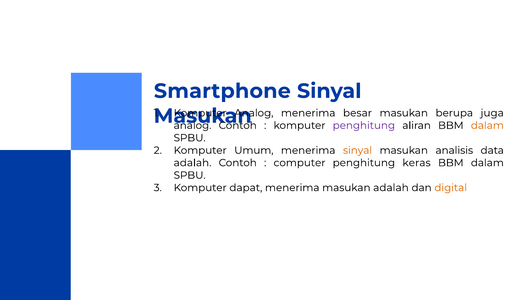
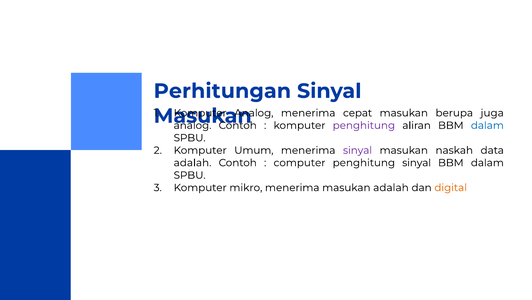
Smartphone: Smartphone -> Perhitungan
besar: besar -> cepat
dalam at (487, 125) colour: orange -> blue
sinyal at (358, 150) colour: orange -> purple
analisis: analisis -> naskah
penghitung keras: keras -> sinyal
dapat: dapat -> mikro
